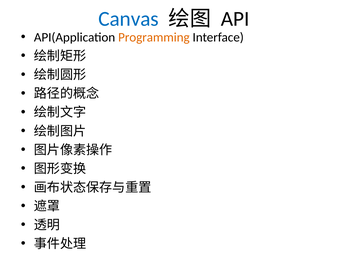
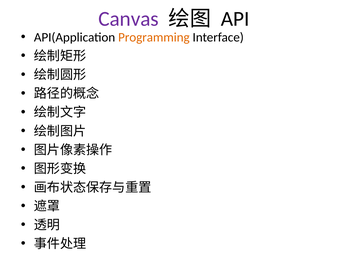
Canvas colour: blue -> purple
